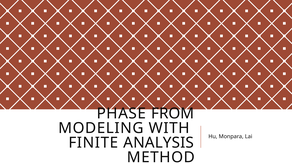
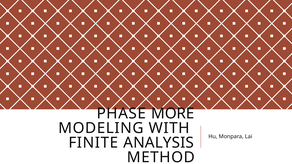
FROM: FROM -> MORE
